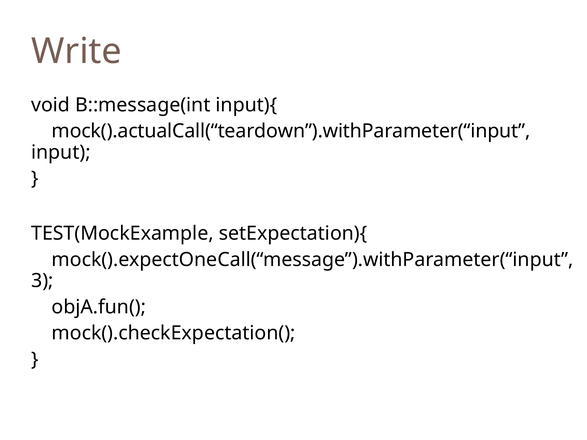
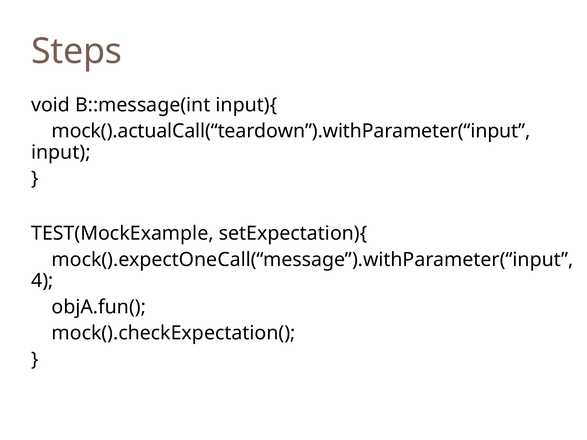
Write: Write -> Steps
3: 3 -> 4
